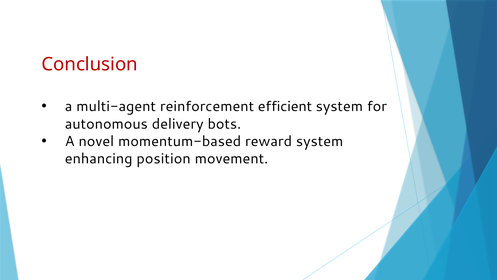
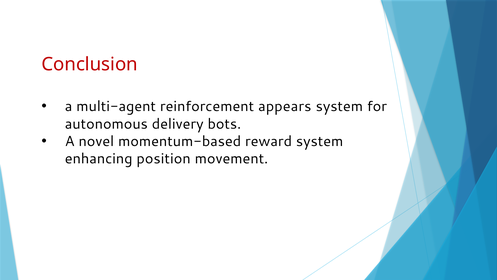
efficient: efficient -> appears
